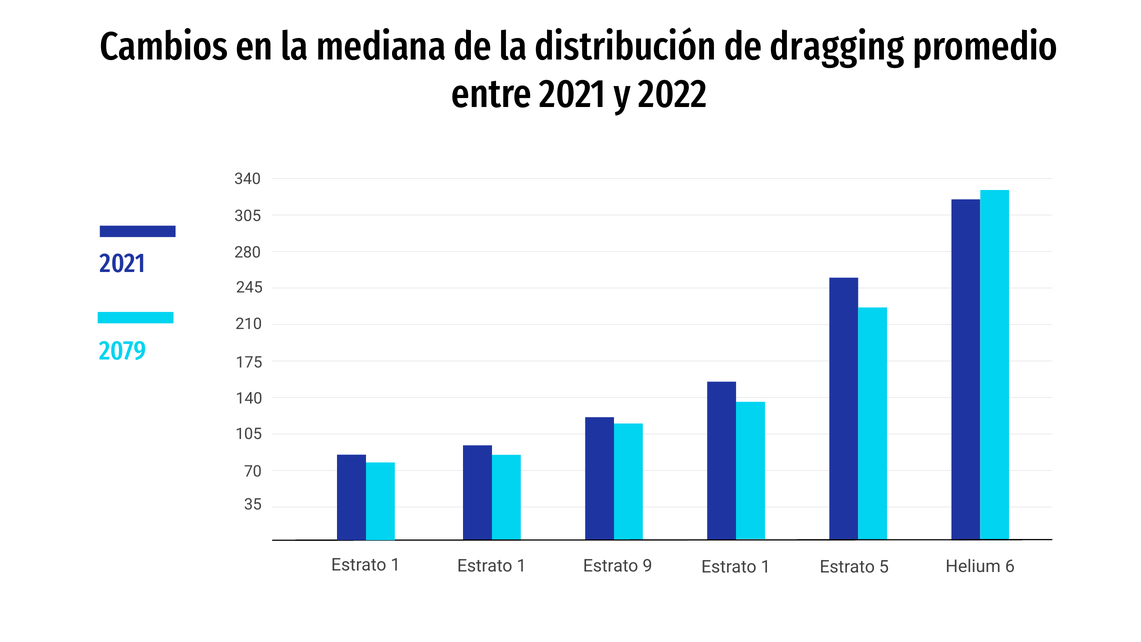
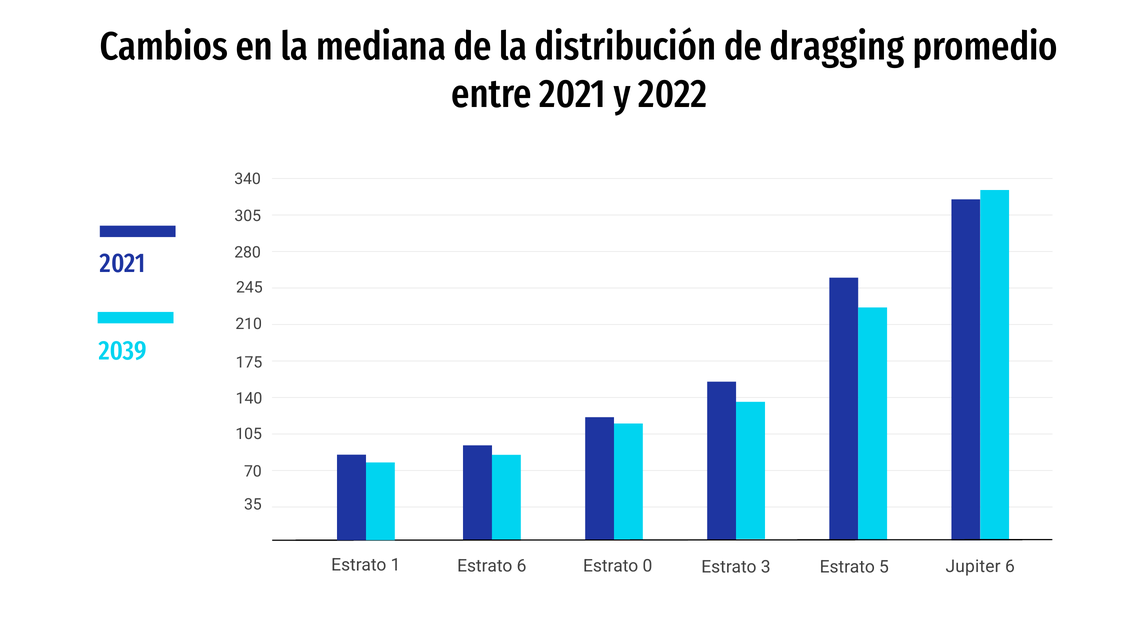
2079: 2079 -> 2039
1 Estrato 1: 1 -> 6
9: 9 -> 0
1 at (766, 567): 1 -> 3
Helium: Helium -> Jupiter
